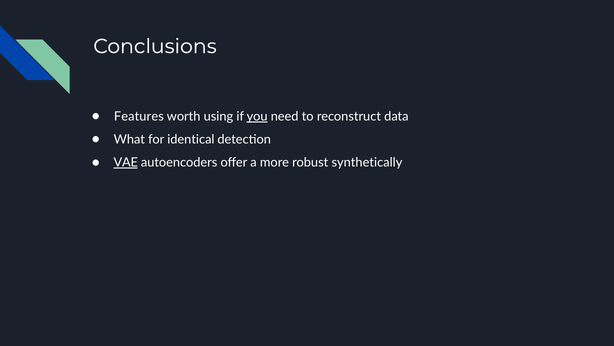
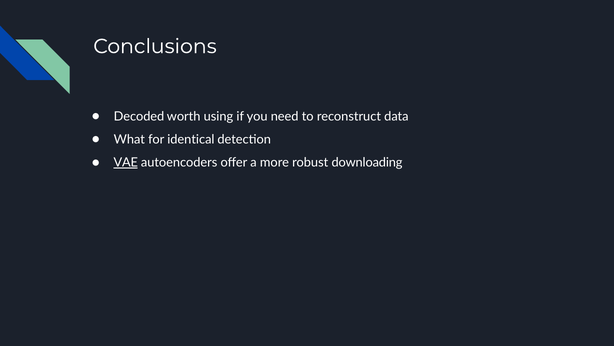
Features: Features -> Decoded
you underline: present -> none
synthetically: synthetically -> downloading
